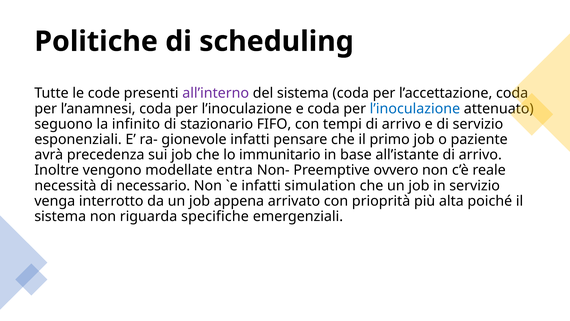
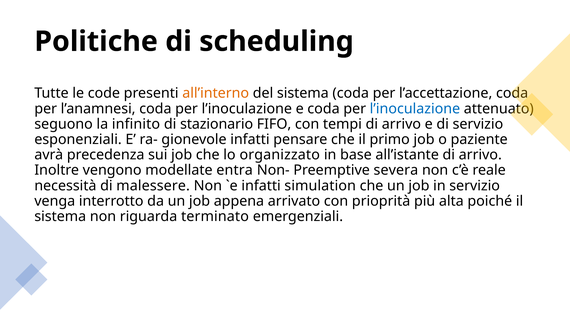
all’interno colour: purple -> orange
immunitario: immunitario -> organizzato
ovvero: ovvero -> severa
necessario: necessario -> malessere
specifiche: specifiche -> terminato
